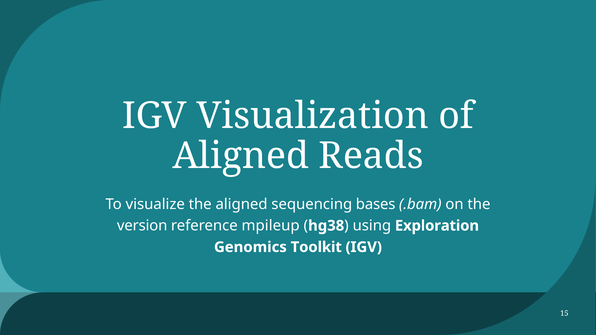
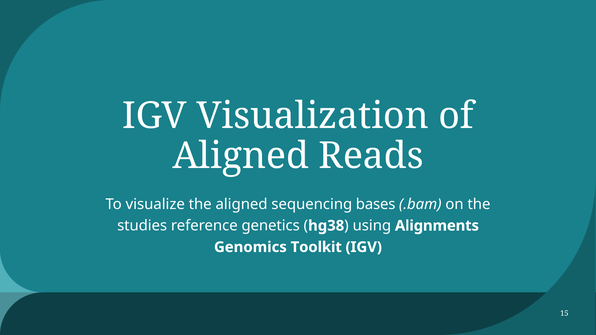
version: version -> studies
mpileup: mpileup -> genetics
Exploration: Exploration -> Alignments
